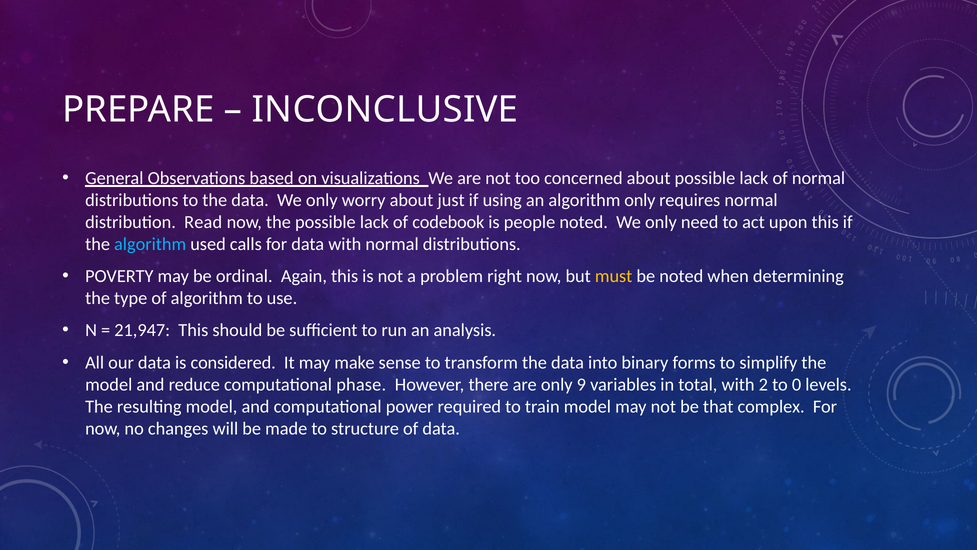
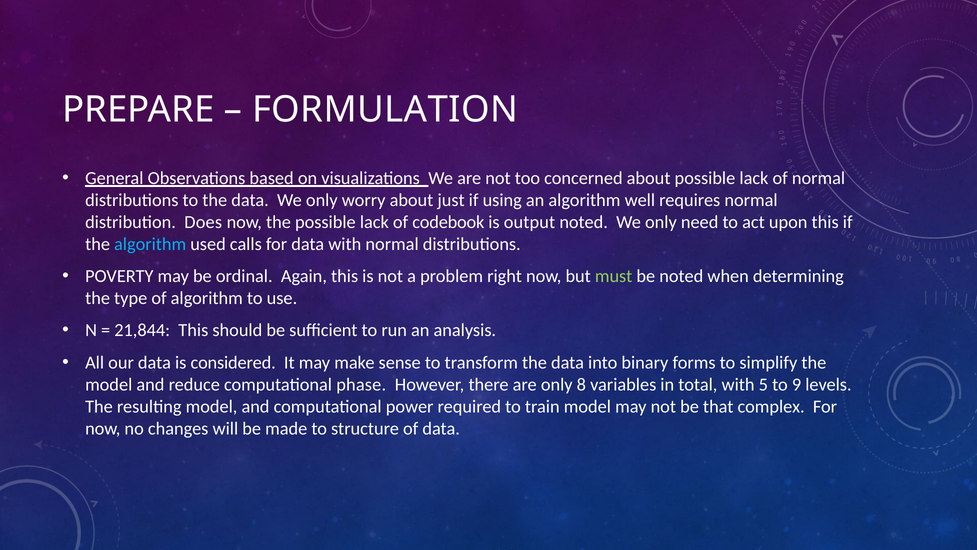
INCONCLUSIVE: INCONCLUSIVE -> FORMULATION
algorithm only: only -> well
Read: Read -> Does
people: people -> output
must colour: yellow -> light green
21,947: 21,947 -> 21,844
9: 9 -> 8
2: 2 -> 5
0: 0 -> 9
